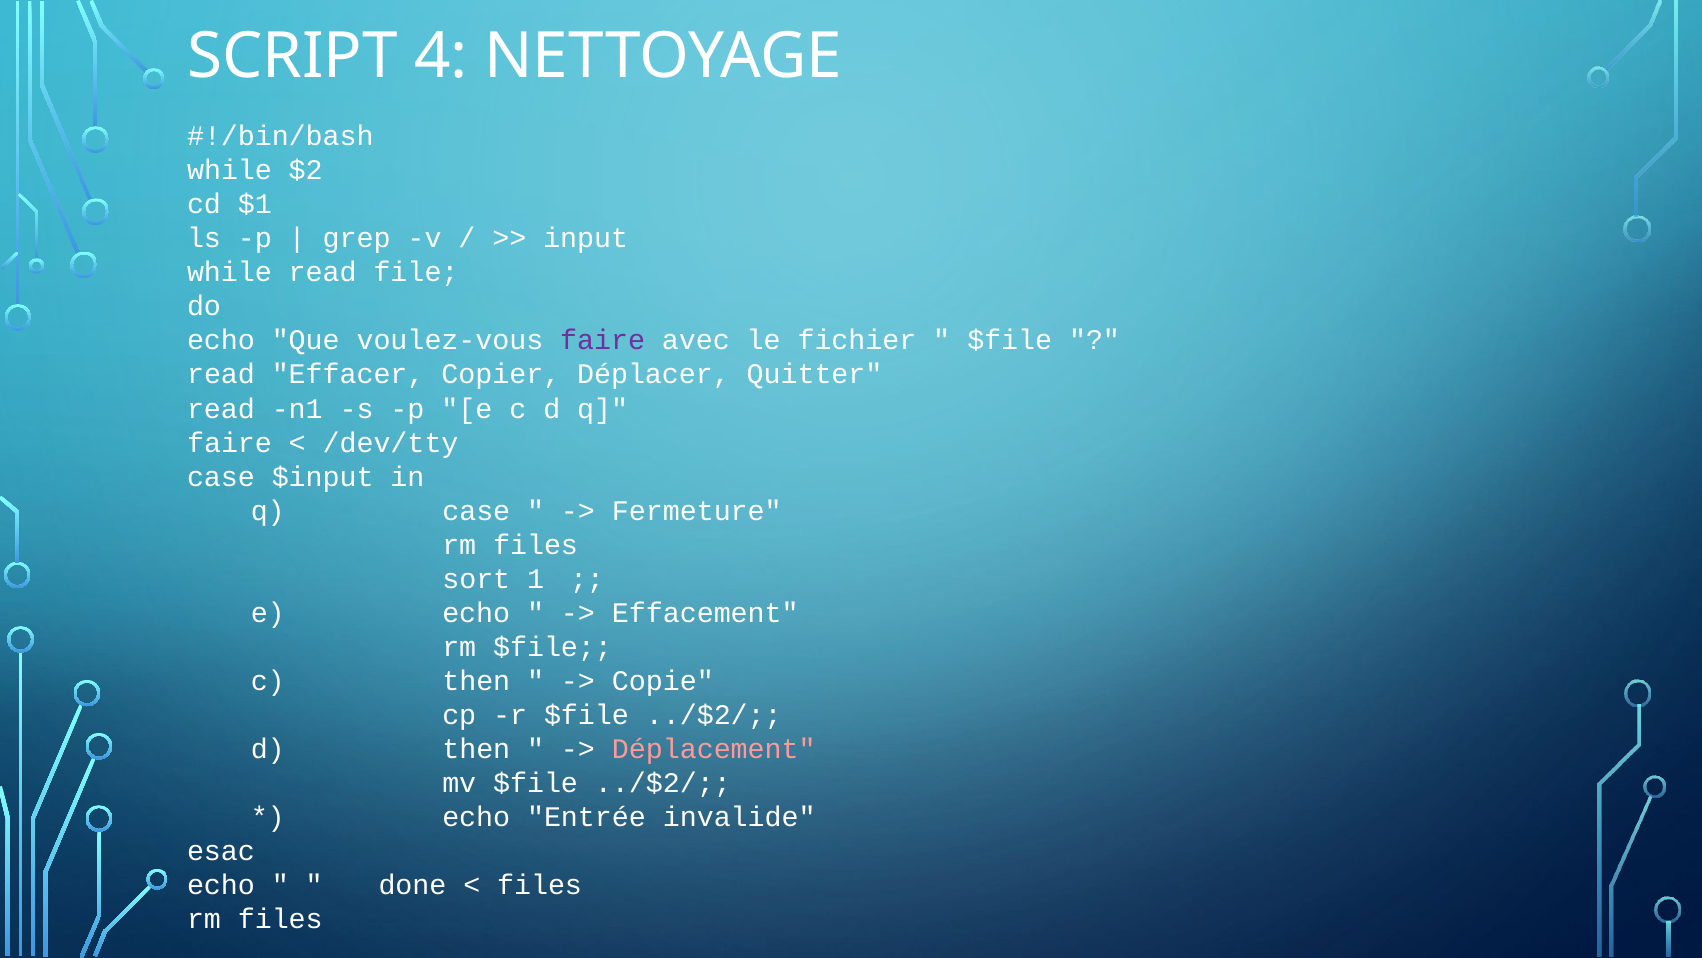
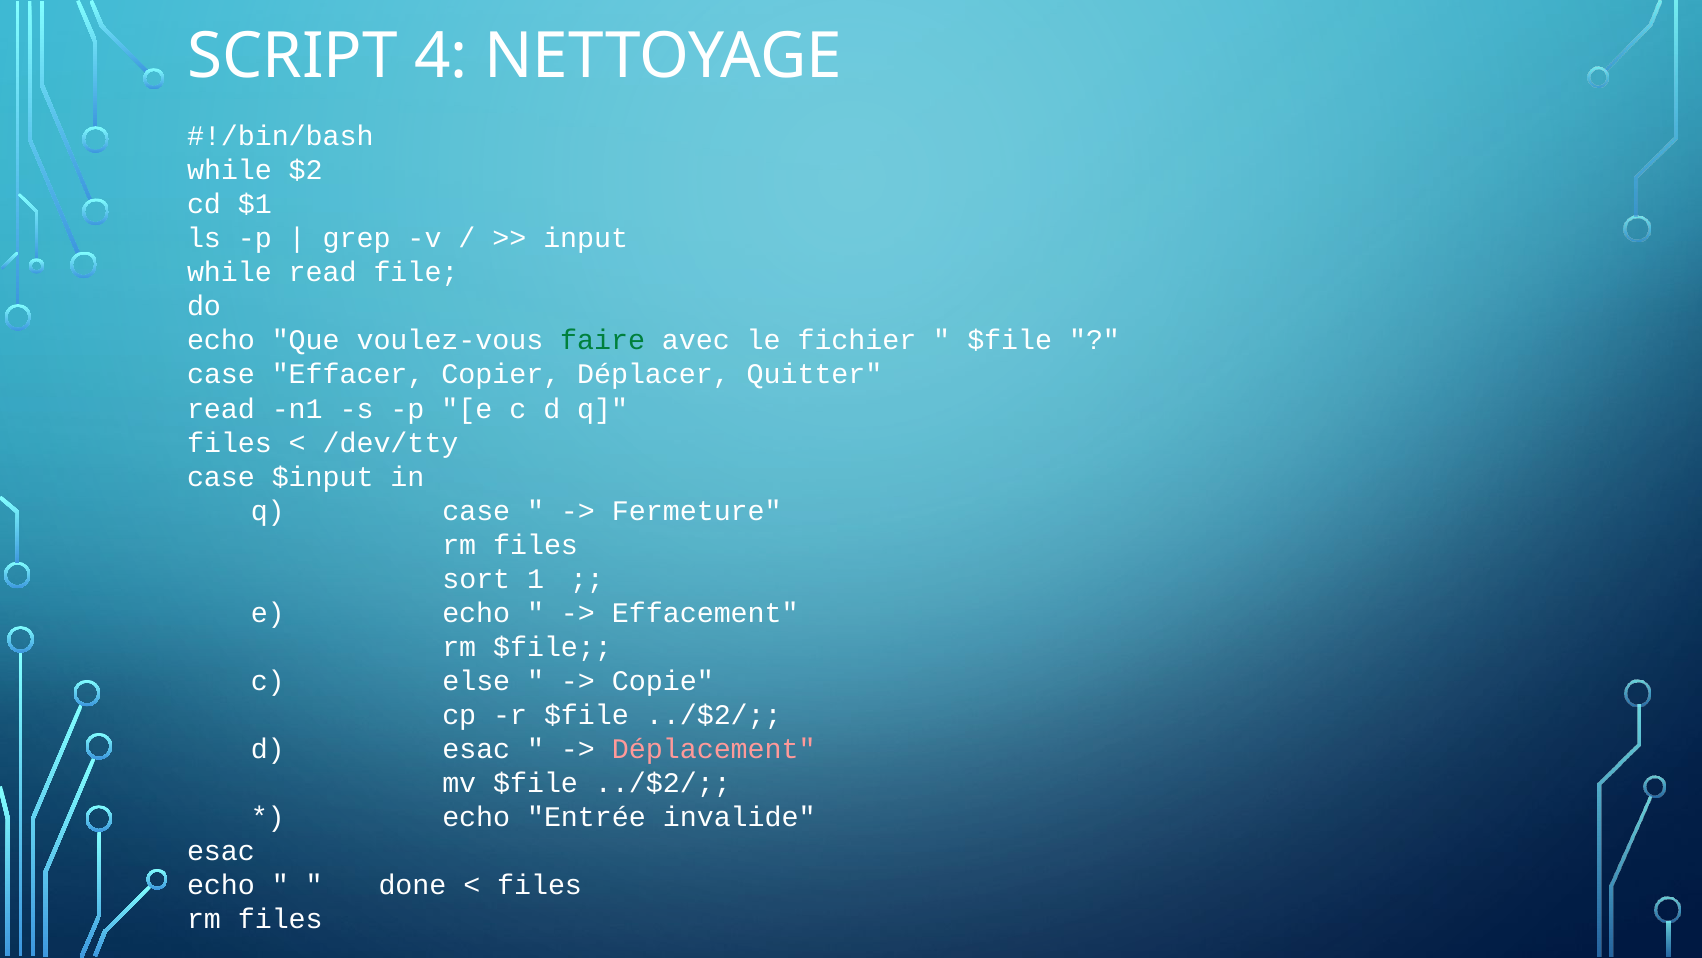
faire at (603, 340) colour: purple -> green
read at (221, 374): read -> case
faire at (230, 442): faire -> files
c then: then -> else
d then: then -> esac
